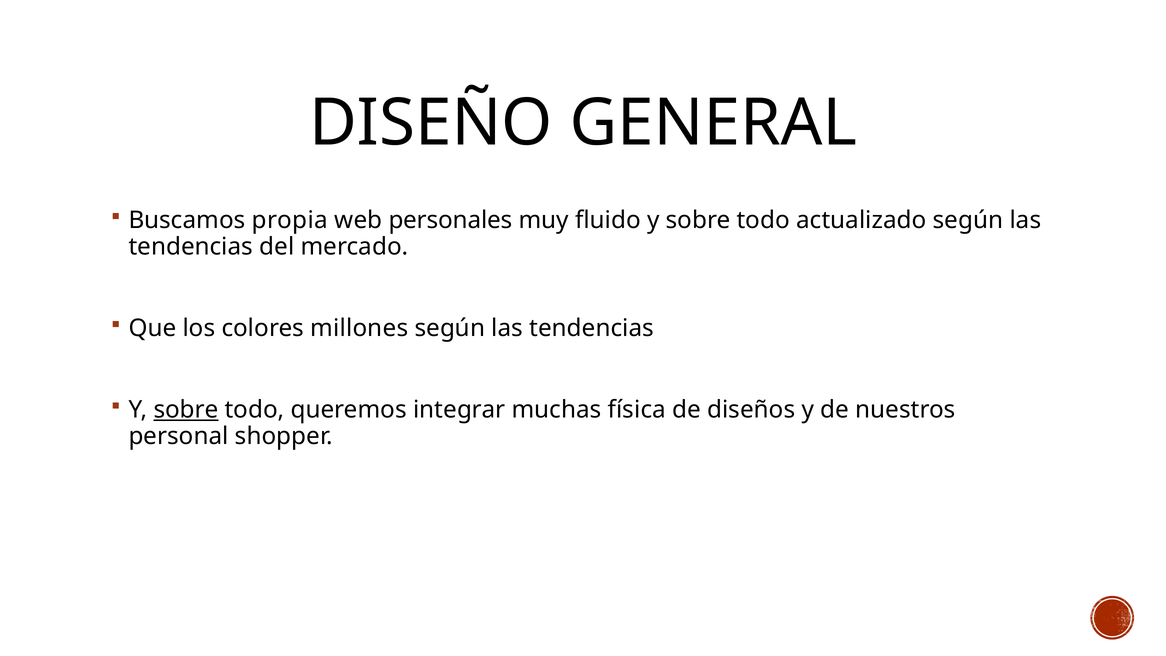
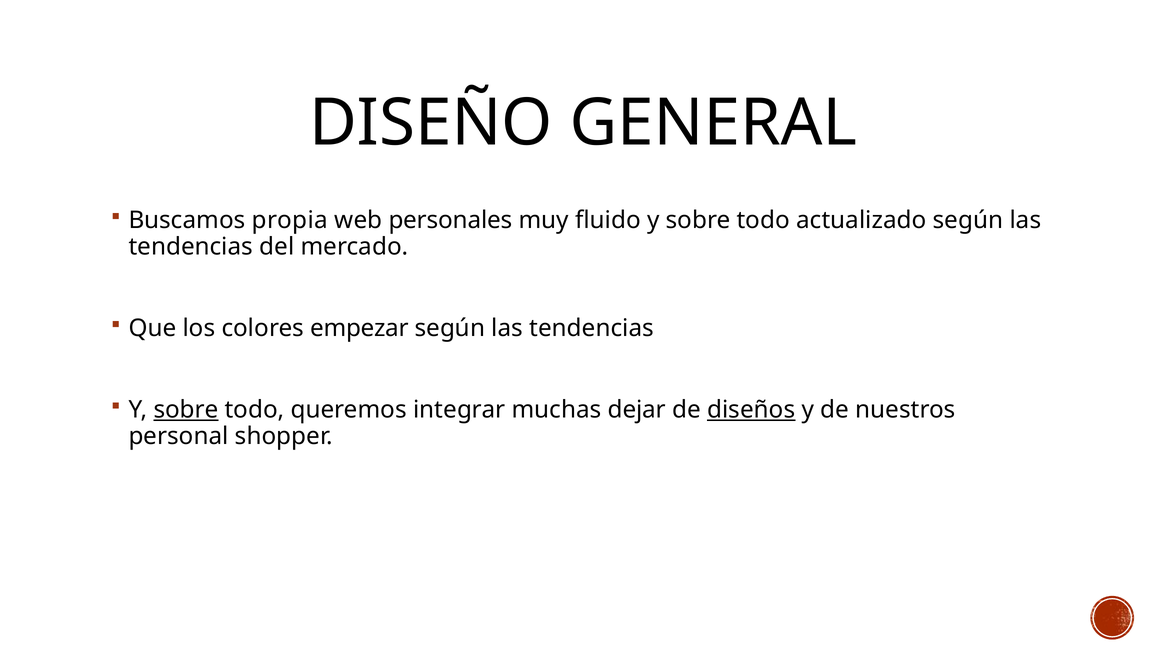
millones: millones -> empezar
física: física -> dejar
diseños underline: none -> present
